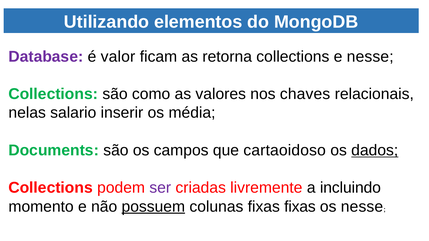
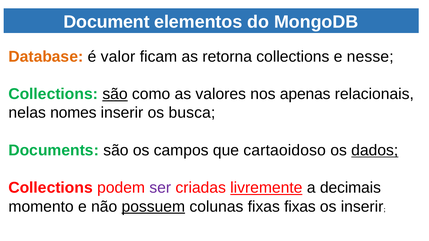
Utilizando: Utilizando -> Document
Database colour: purple -> orange
são at (115, 94) underline: none -> present
chaves: chaves -> apenas
salario: salario -> nomes
média: média -> busca
livremente underline: none -> present
incluindo: incluindo -> decimais
os nesse: nesse -> inserir
